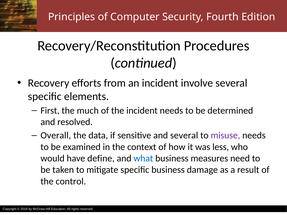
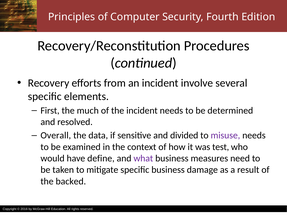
and several: several -> divided
less: less -> test
what colour: blue -> purple
control: control -> backed
